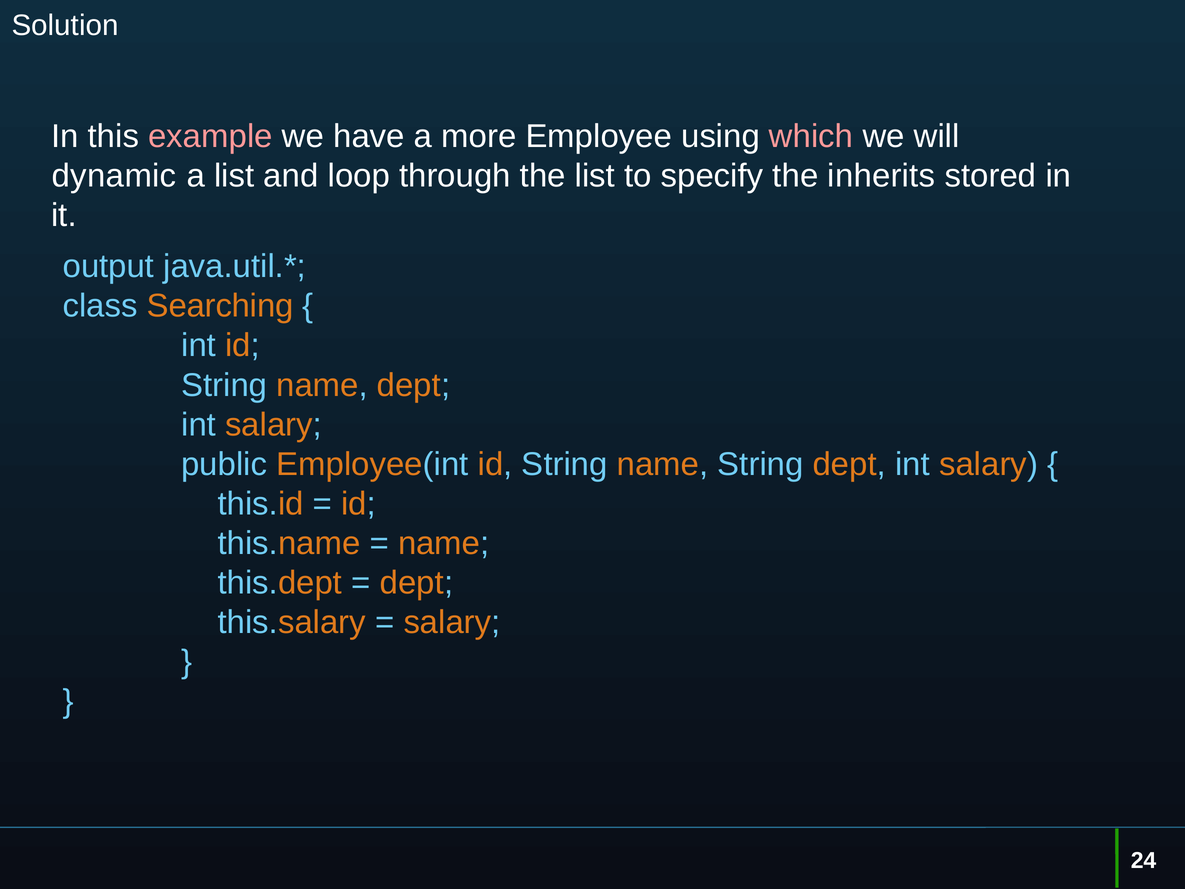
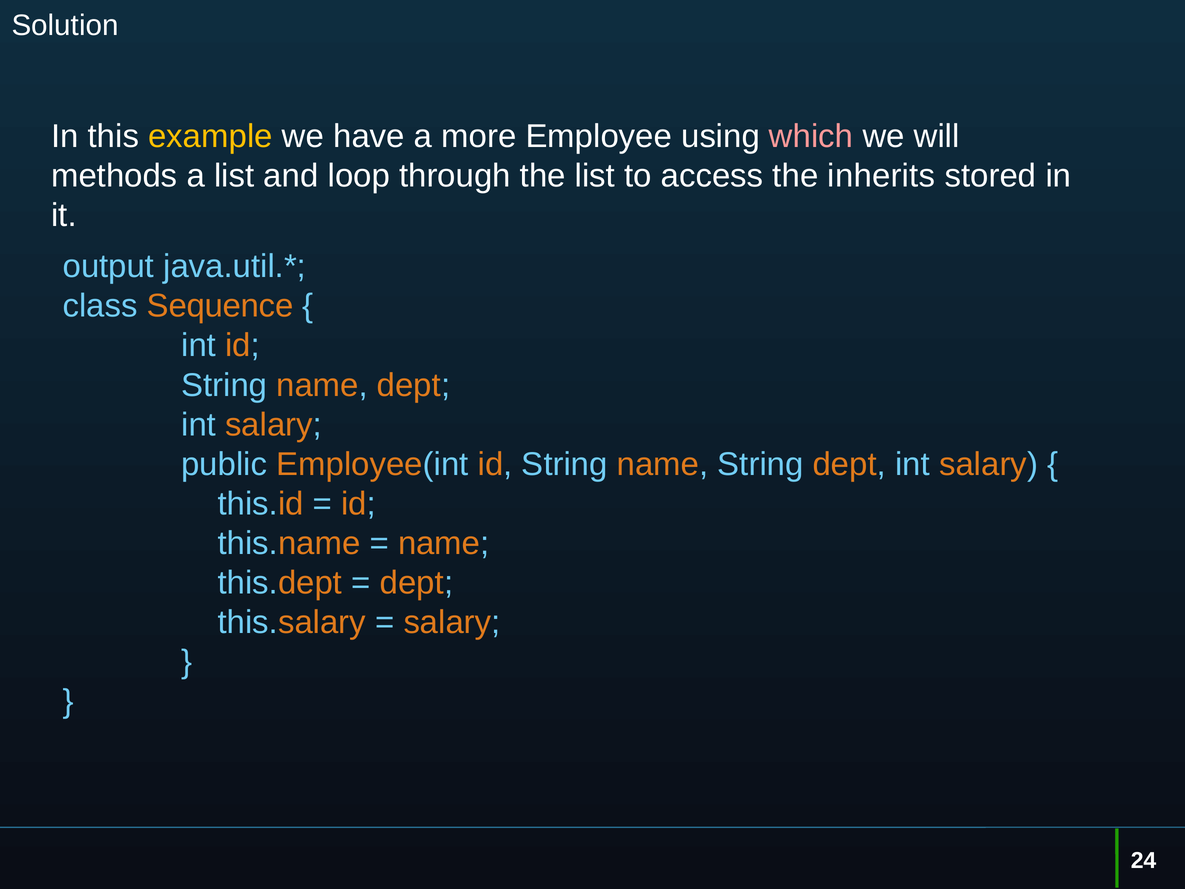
example colour: pink -> yellow
dynamic: dynamic -> methods
specify: specify -> access
Searching: Searching -> Sequence
